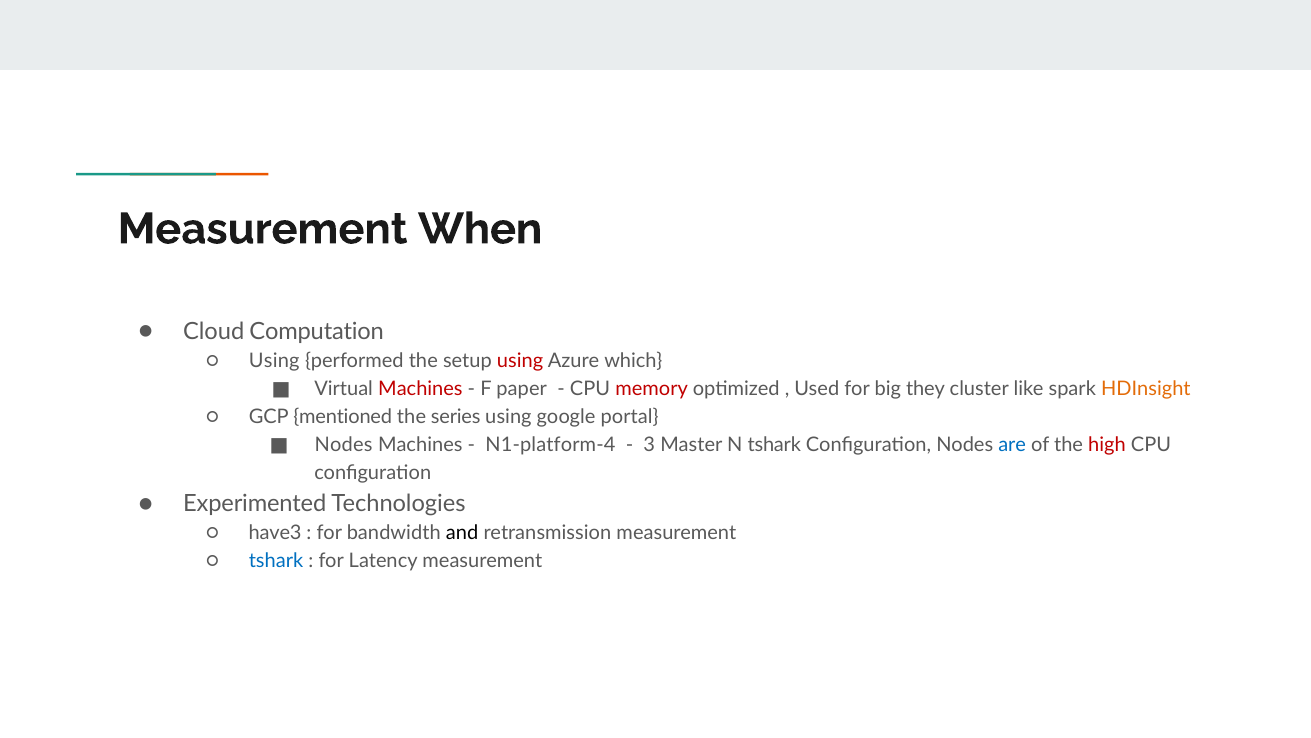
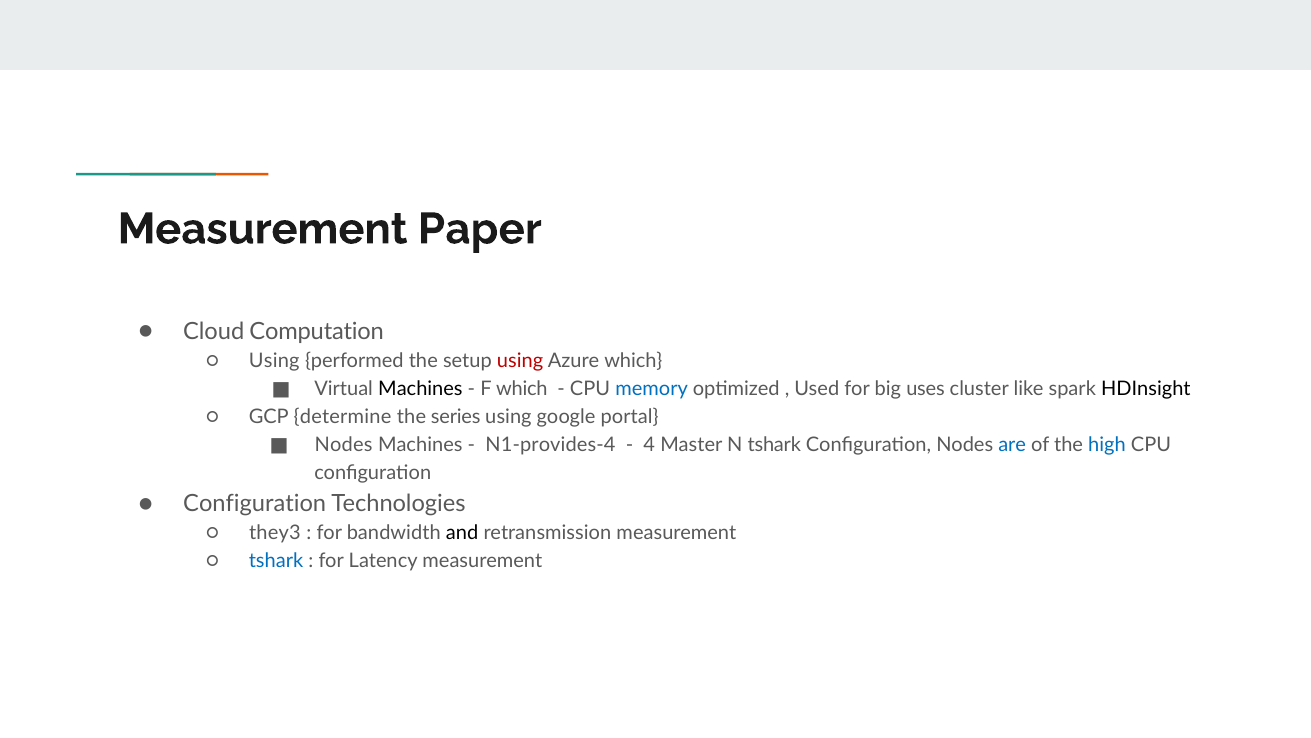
When: When -> Paper
Machines at (420, 389) colour: red -> black
F paper: paper -> which
memory colour: red -> blue
they: they -> uses
HDInsight colour: orange -> black
mentioned: mentioned -> determine
N1-platform-4: N1-platform-4 -> N1-provides-4
3: 3 -> 4
high colour: red -> blue
Experimented at (255, 503): Experimented -> Configuration
have3: have3 -> they3
